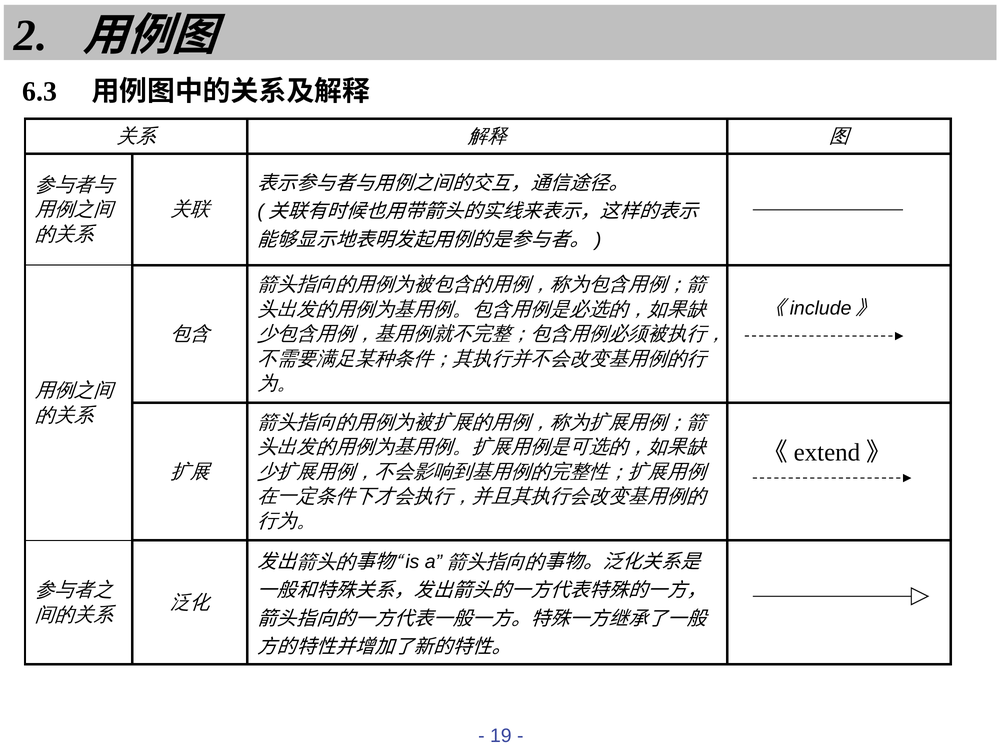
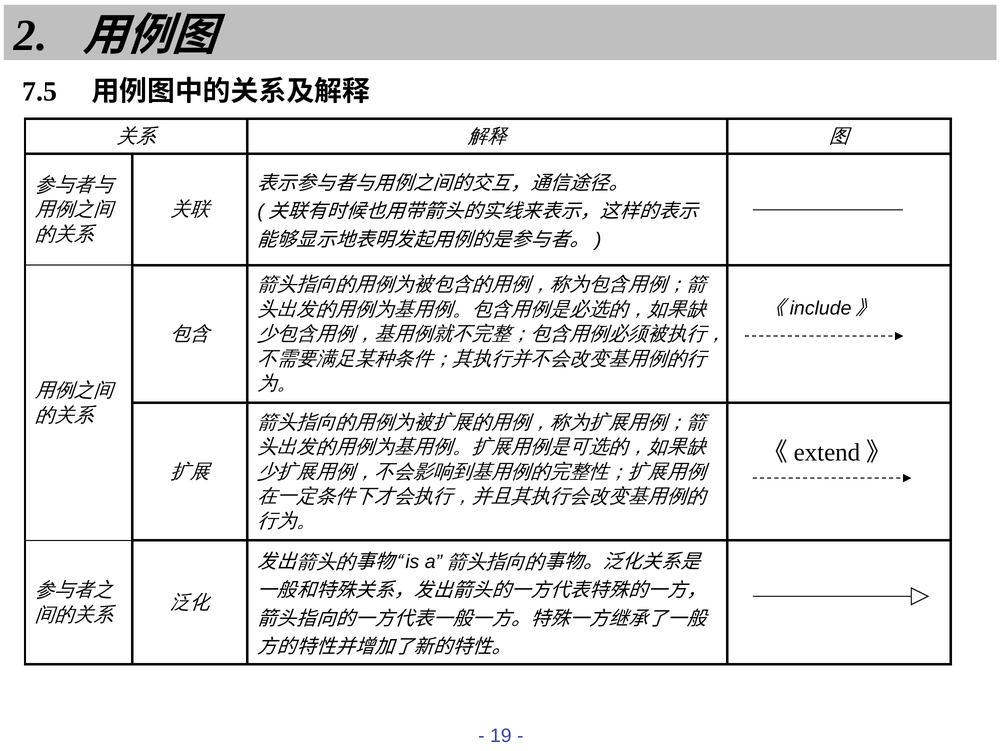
6.3: 6.3 -> 7.5
